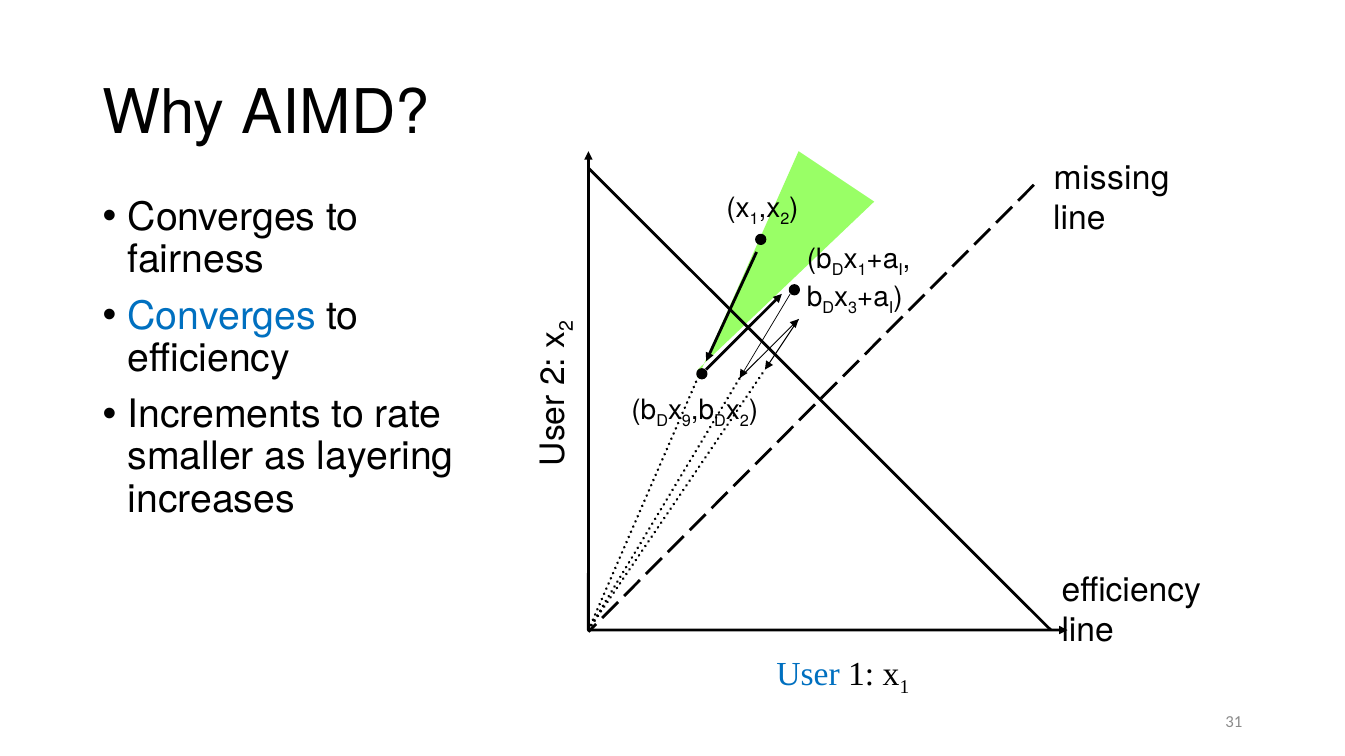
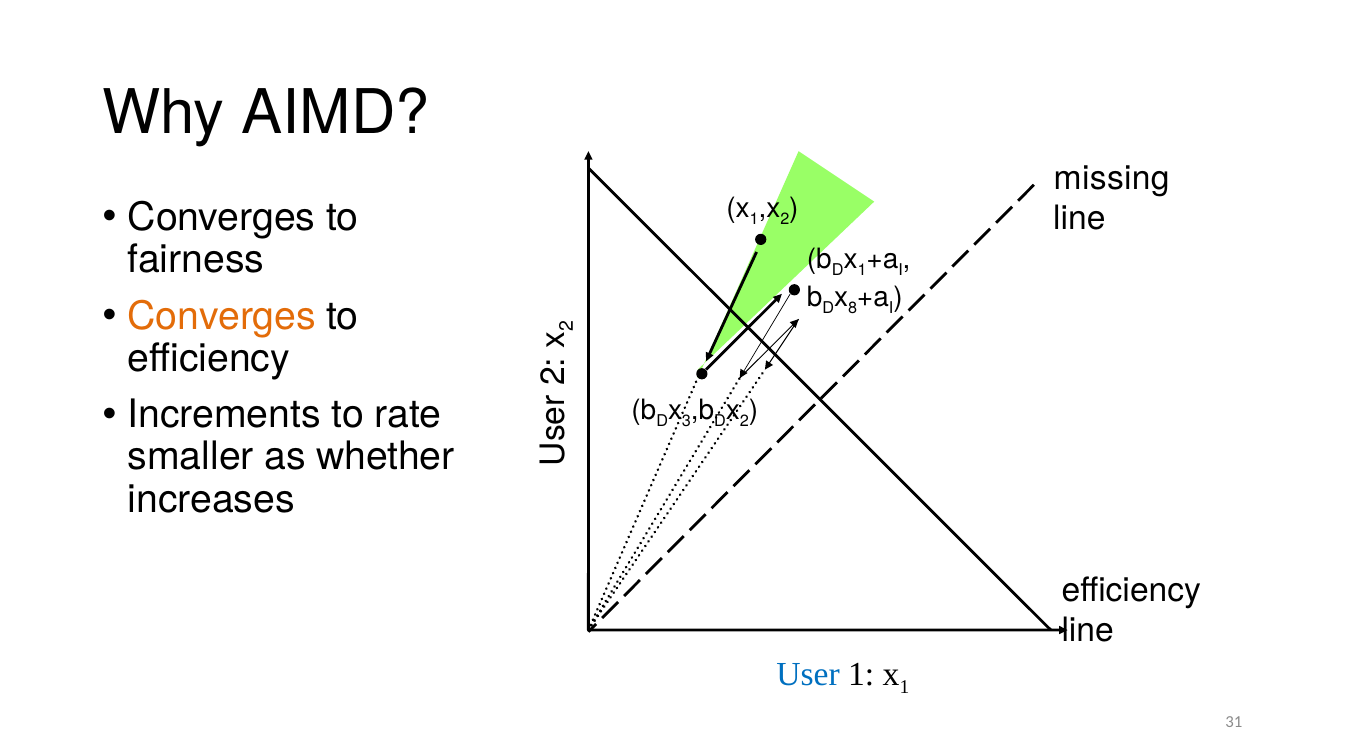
3: 3 -> 8
Converges at (222, 316) colour: blue -> orange
9: 9 -> 3
layering: layering -> whether
